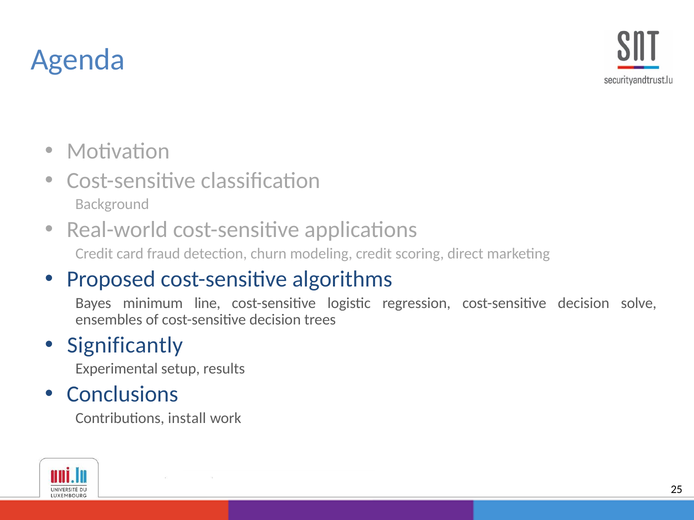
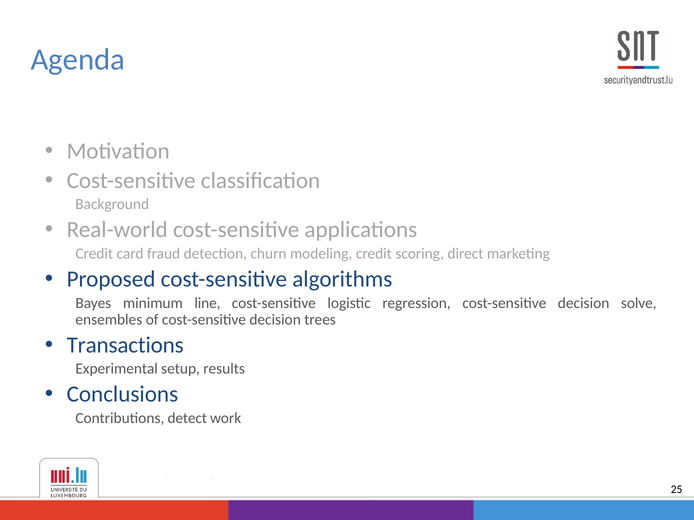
Significantly: Significantly -> Transactions
install: install -> detect
